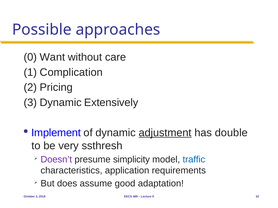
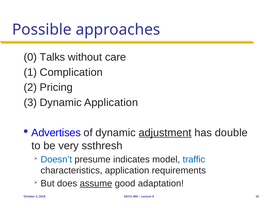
Want: Want -> Talks
Dynamic Extensively: Extensively -> Application
Implement: Implement -> Advertises
Doesn’t colour: purple -> blue
simplicity: simplicity -> indicates
assume underline: none -> present
